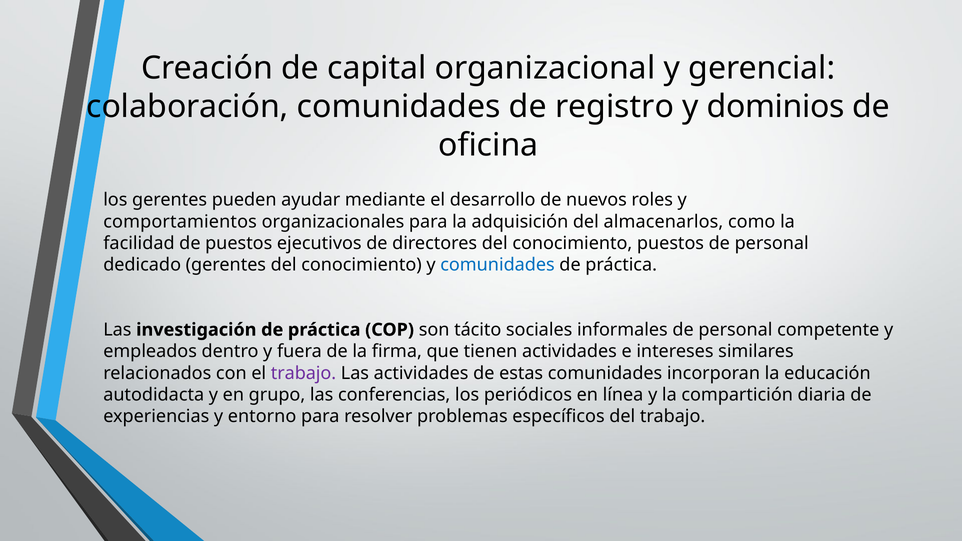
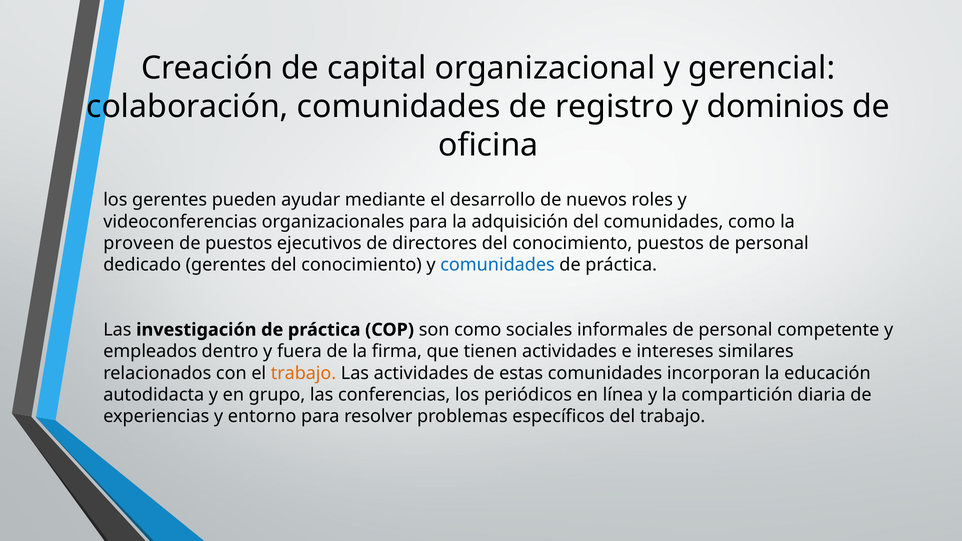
comportamientos: comportamientos -> videoconferencias
del almacenarlos: almacenarlos -> comunidades
facilidad: facilidad -> proveen
son tácito: tácito -> como
trabajo at (304, 373) colour: purple -> orange
